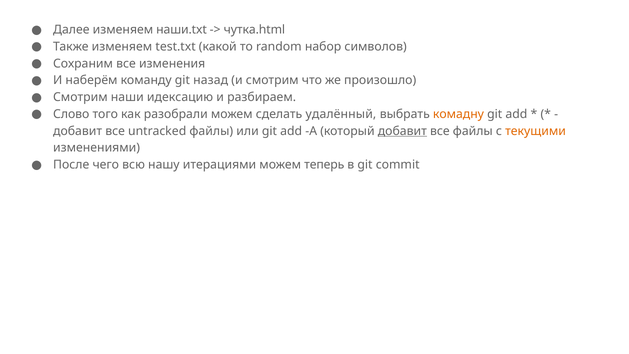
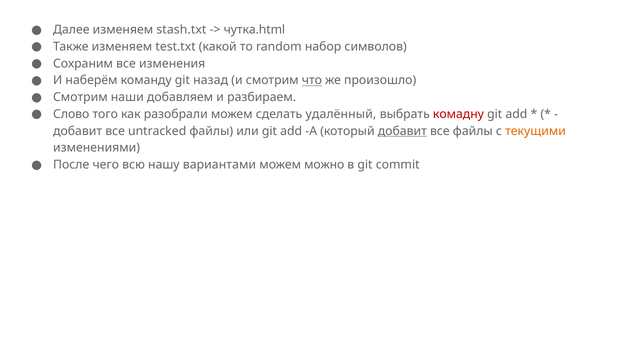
наши.txt: наши.txt -> stash.txt
что underline: none -> present
идексацию: идексацию -> добавляем
комадну colour: orange -> red
итерациями: итерациями -> вариантами
теперь: теперь -> можно
